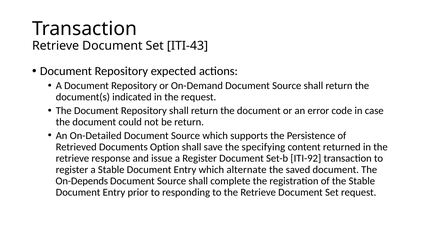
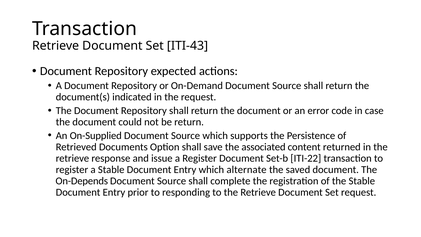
On-Detailed: On-Detailed -> On-Supplied
specifying: specifying -> associated
ITI-92: ITI-92 -> ITI-22
